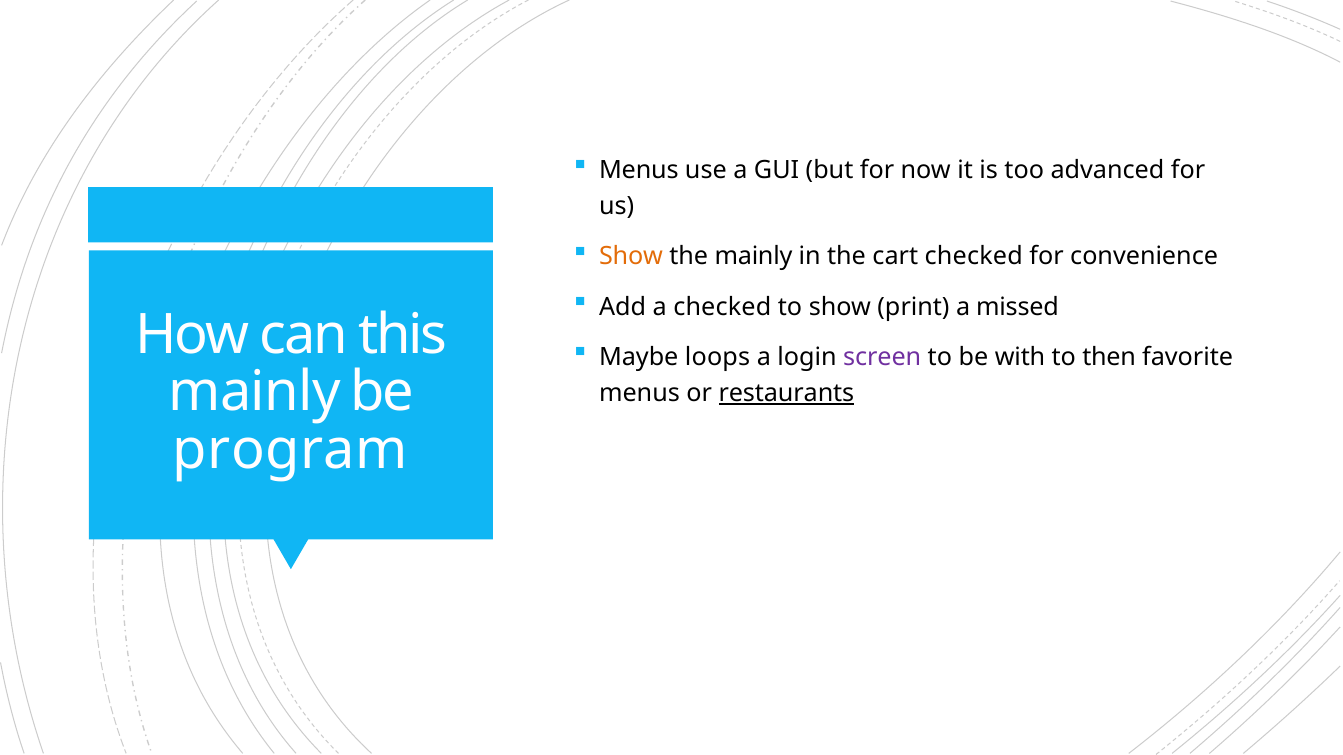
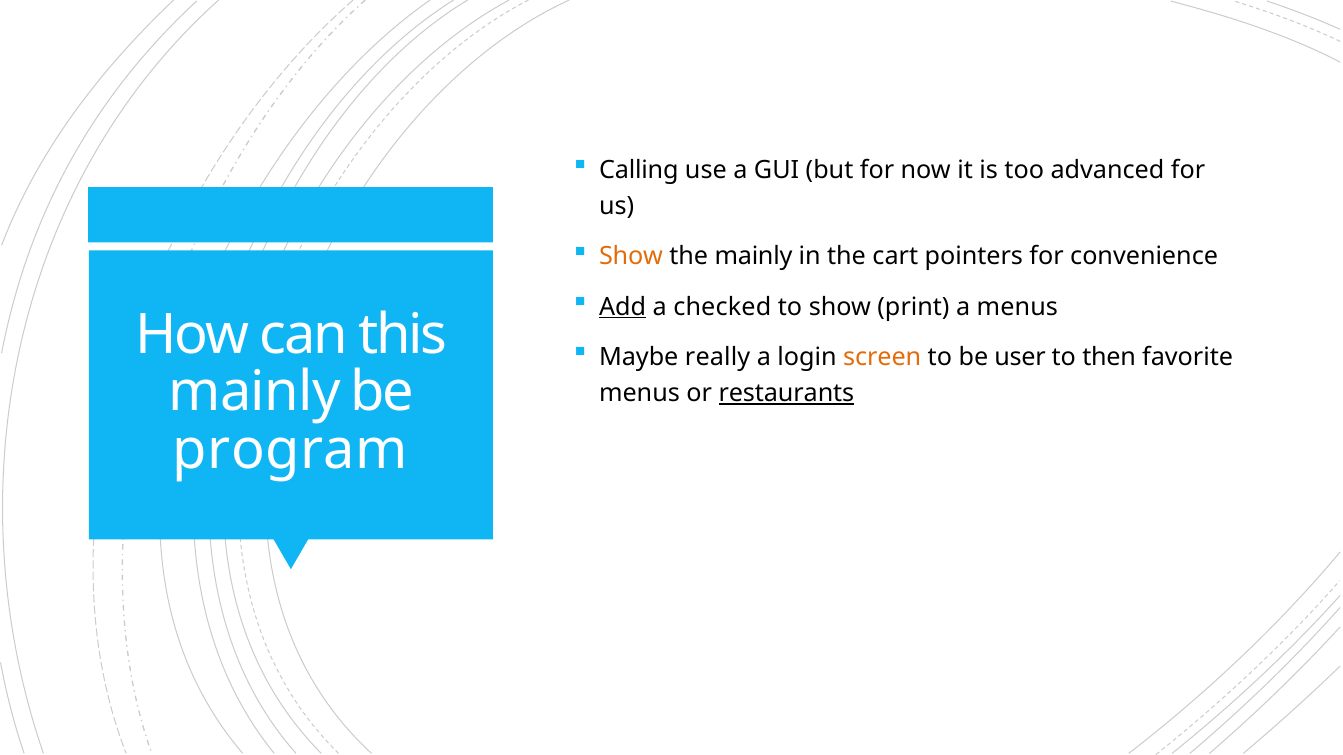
Menus at (639, 170): Menus -> Calling
cart checked: checked -> pointers
Add underline: none -> present
a missed: missed -> menus
loops: loops -> really
screen colour: purple -> orange
with: with -> user
